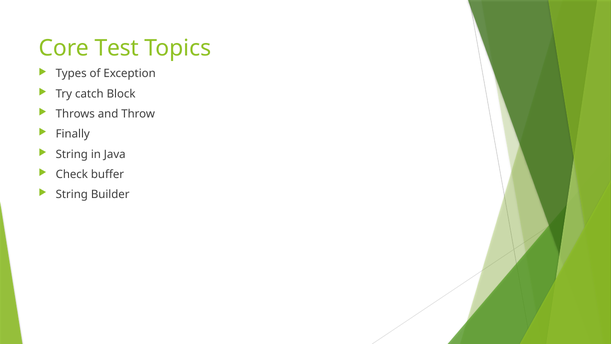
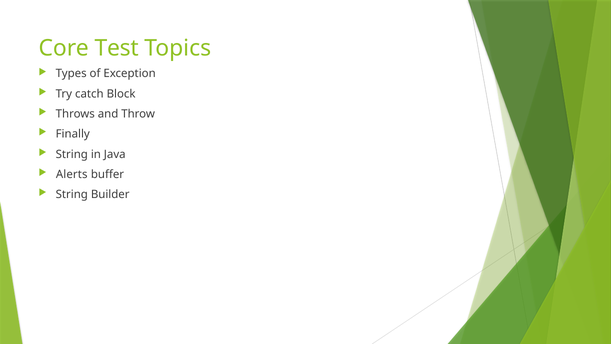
Check: Check -> Alerts
